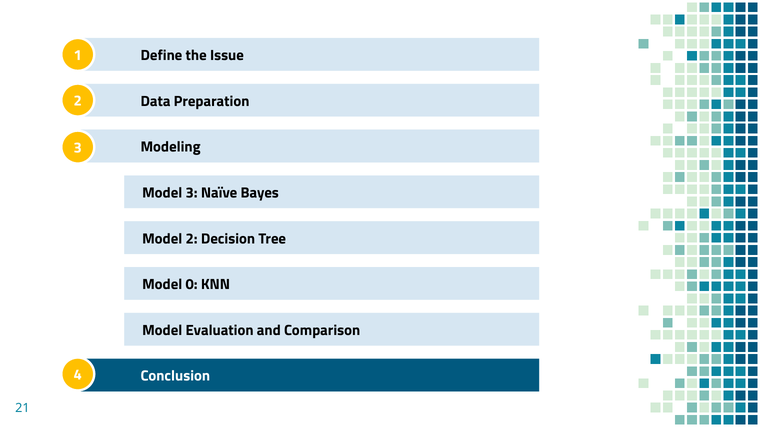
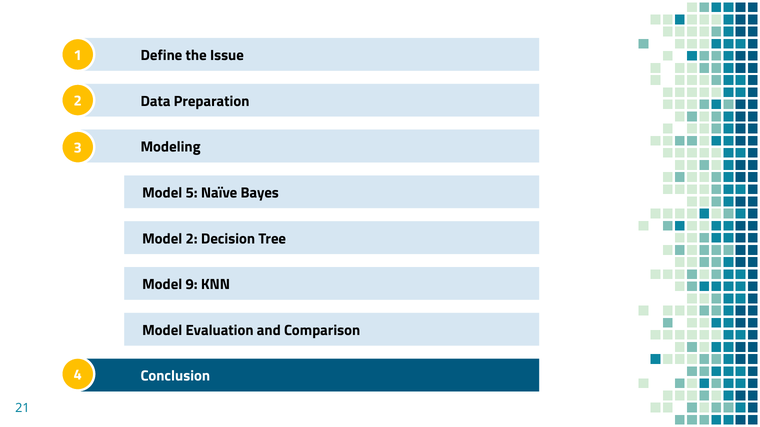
Model 3: 3 -> 5
0: 0 -> 9
